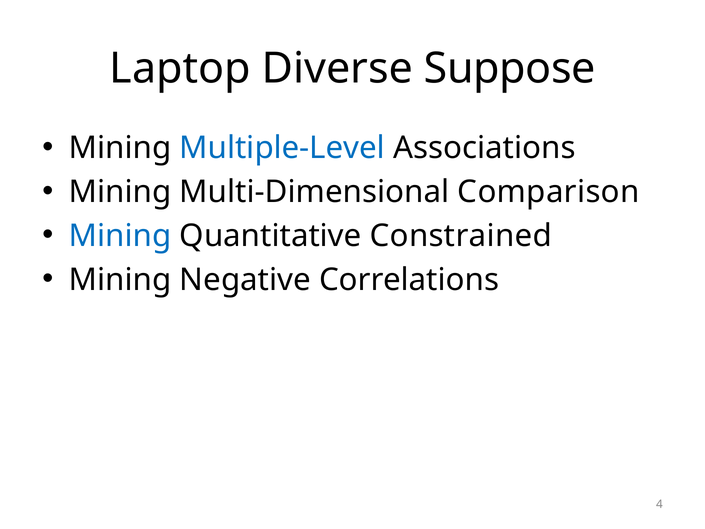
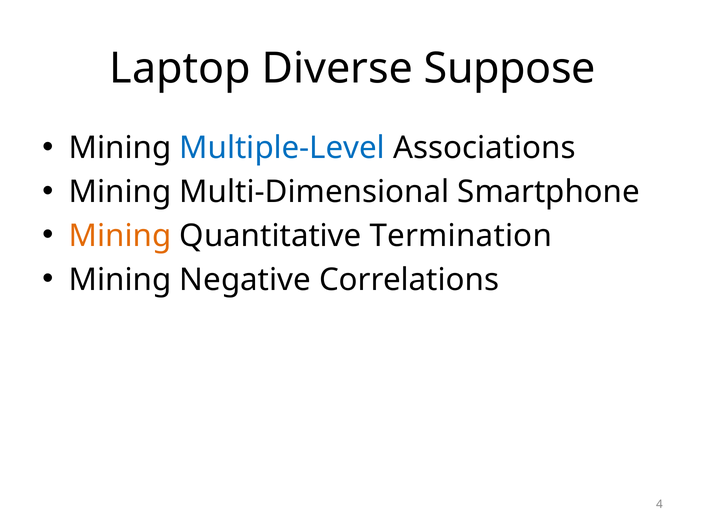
Comparison: Comparison -> Smartphone
Mining at (120, 236) colour: blue -> orange
Constrained: Constrained -> Termination
